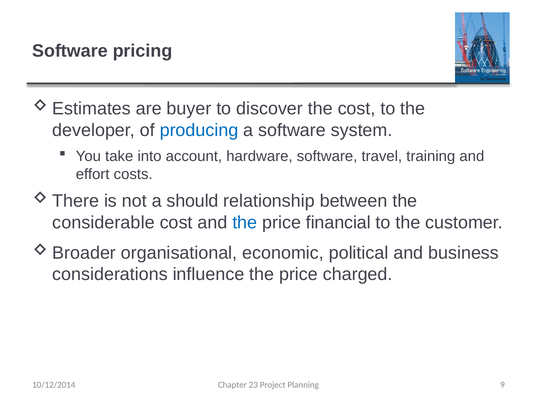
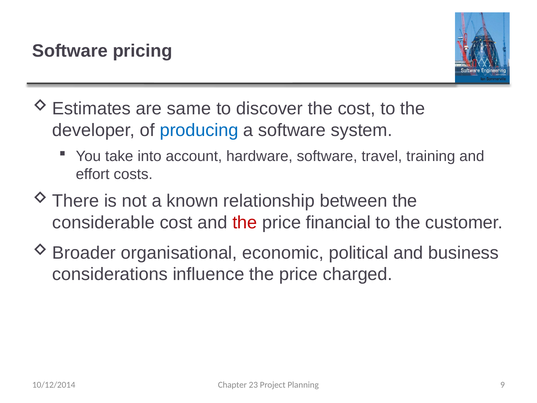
buyer: buyer -> same
should: should -> known
the at (245, 222) colour: blue -> red
